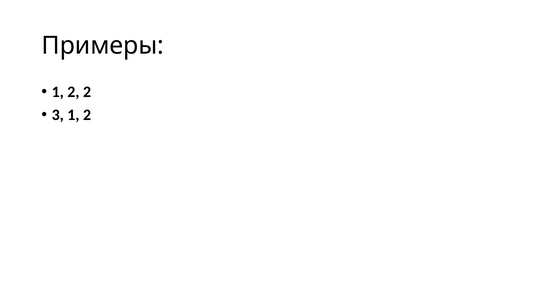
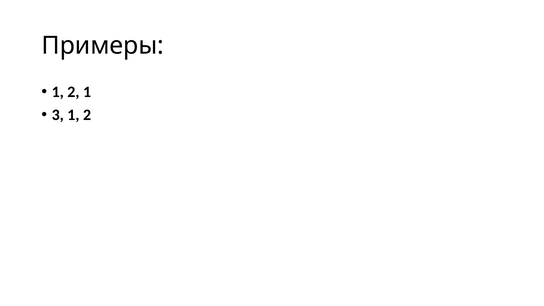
2 2: 2 -> 1
